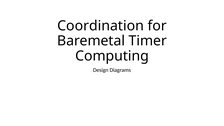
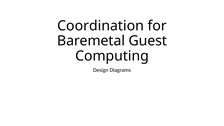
Timer: Timer -> Guest
